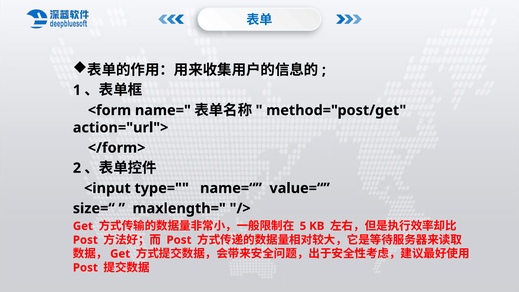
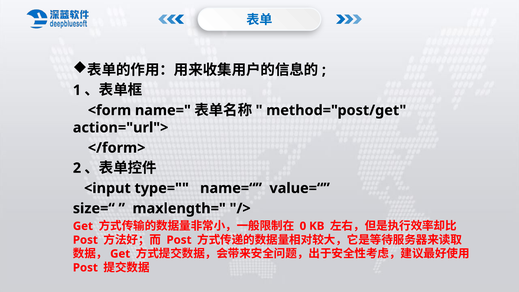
5: 5 -> 0
